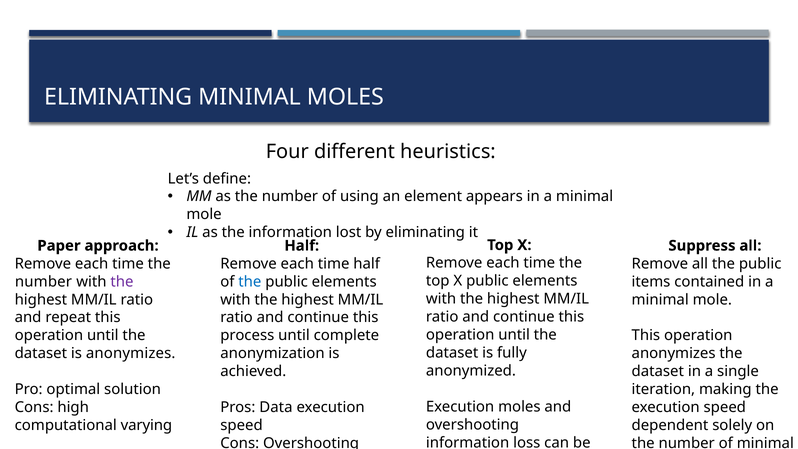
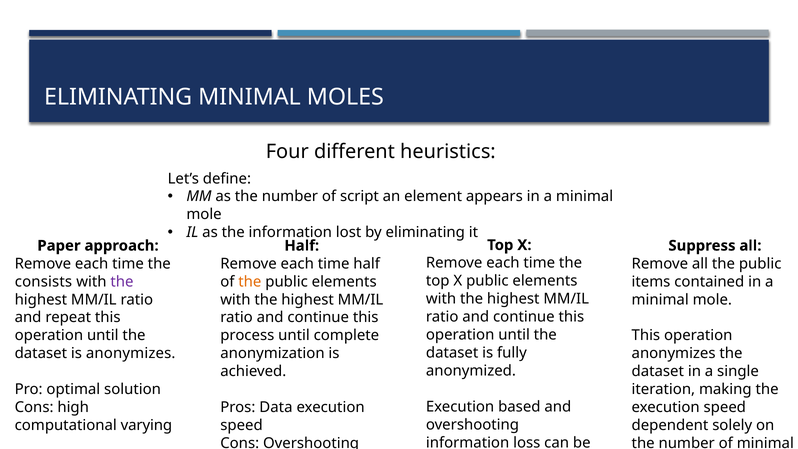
using: using -> script
number at (43, 282): number -> consists
the at (250, 282) colour: blue -> orange
Execution moles: moles -> based
